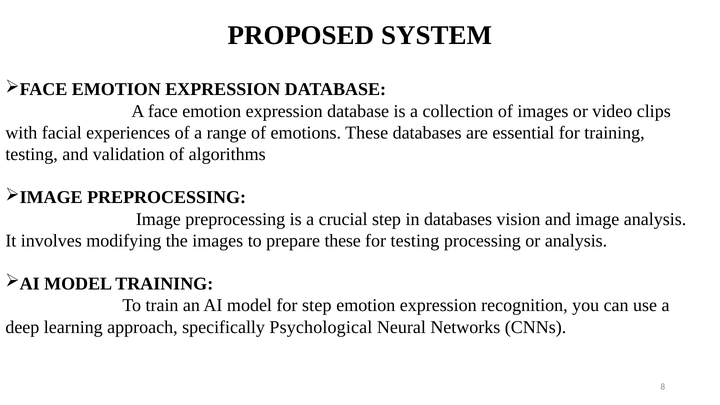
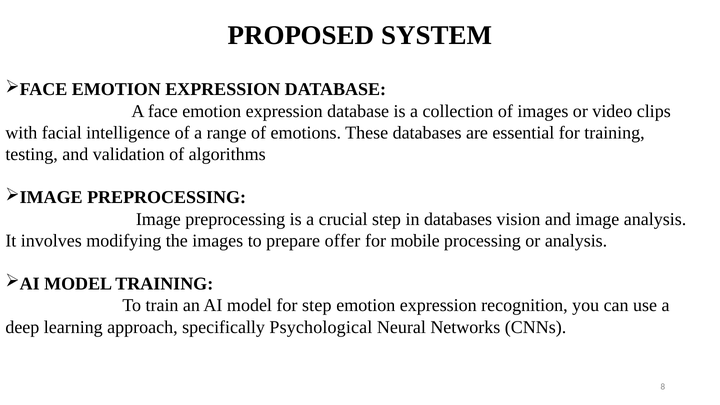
experiences: experiences -> intelligence
prepare these: these -> offer
for testing: testing -> mobile
